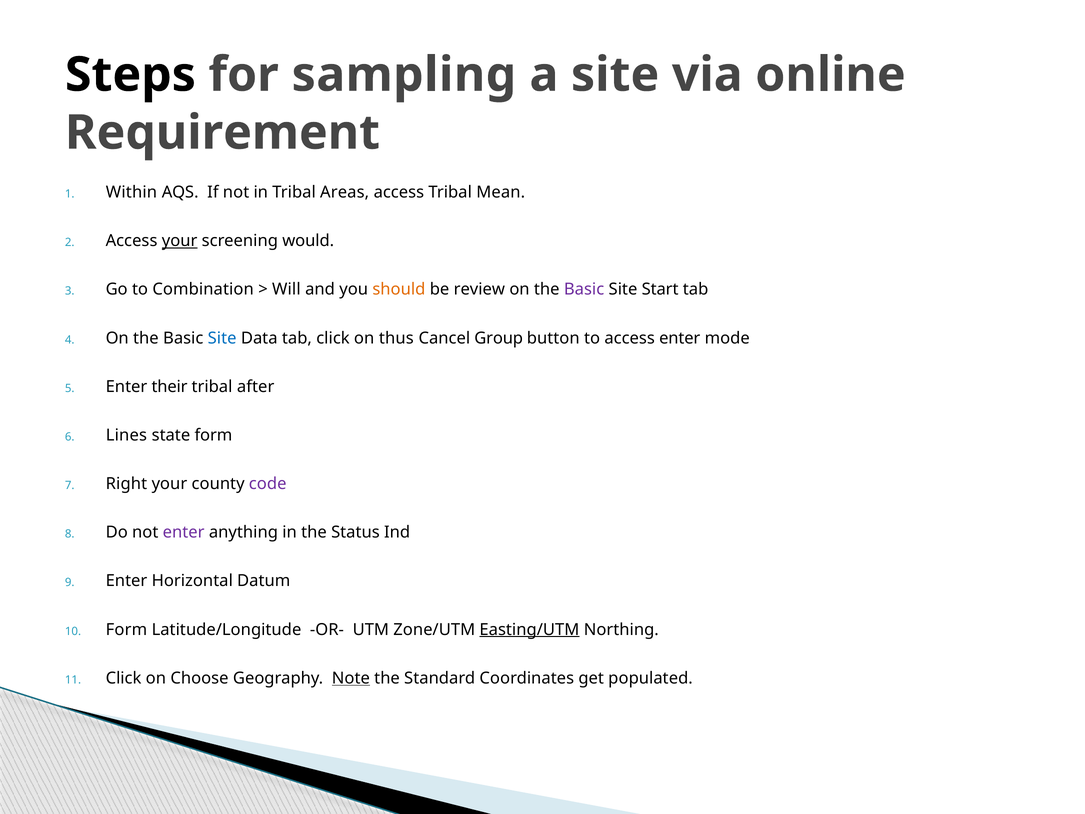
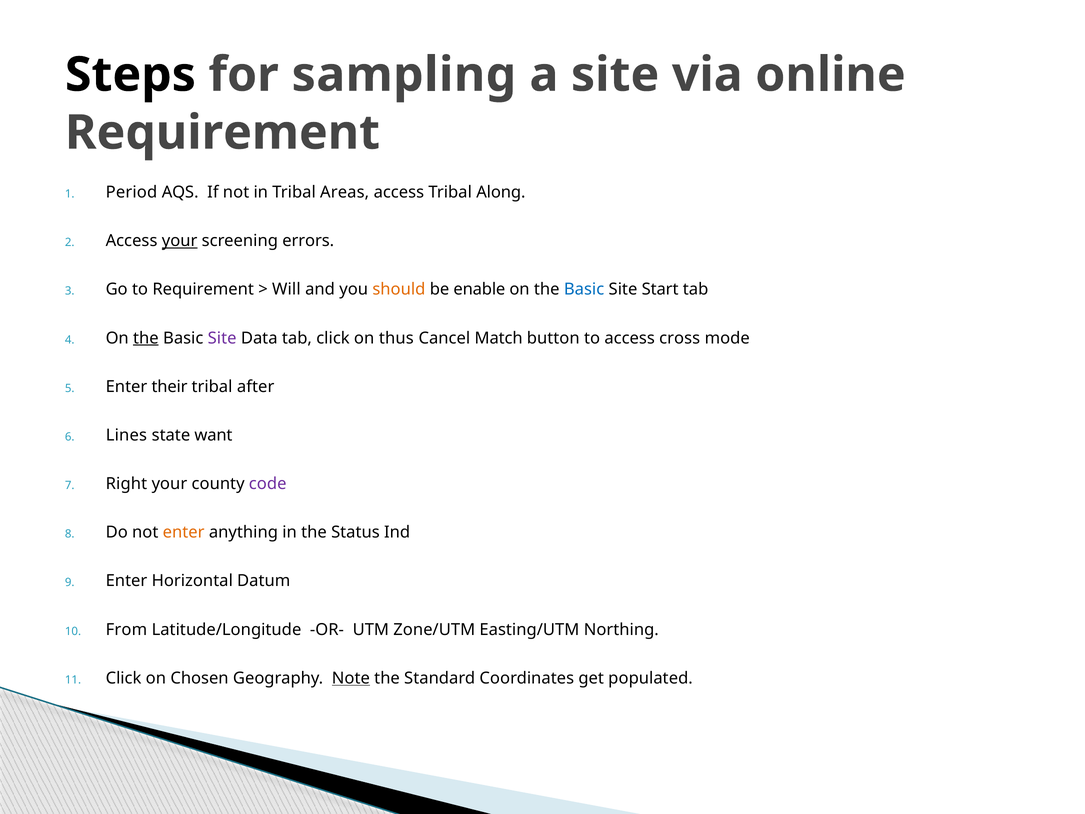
Within: Within -> Period
Mean: Mean -> Along
would: would -> errors
to Combination: Combination -> Requirement
review: review -> enable
Basic at (584, 289) colour: purple -> blue
the at (146, 338) underline: none -> present
Site at (222, 338) colour: blue -> purple
Group: Group -> Match
access enter: enter -> cross
state form: form -> want
enter at (184, 532) colour: purple -> orange
Form at (126, 629): Form -> From
Easting/UTM underline: present -> none
Choose: Choose -> Chosen
